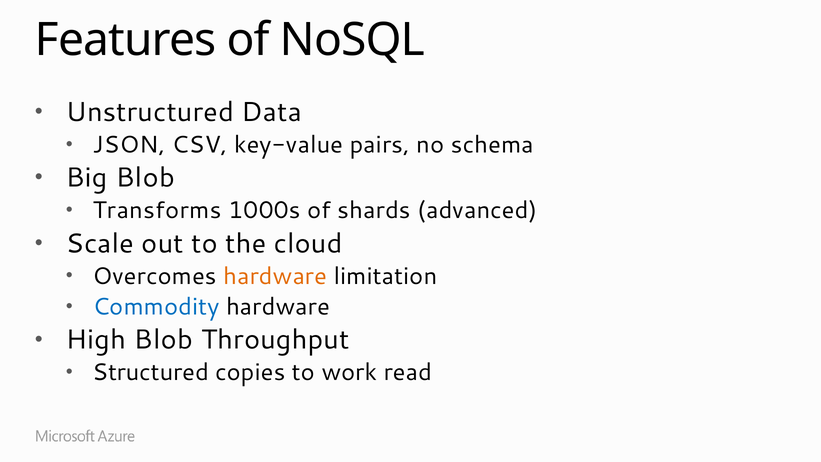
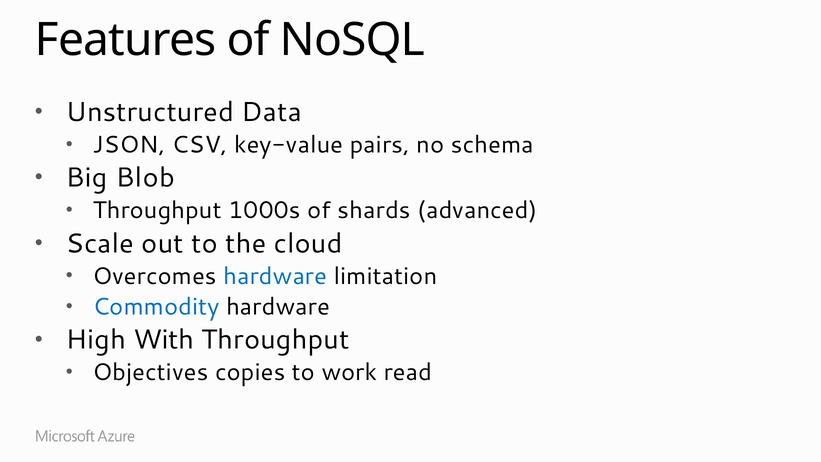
Transforms at (157, 210): Transforms -> Throughput
hardware at (275, 276) colour: orange -> blue
High Blob: Blob -> With
Structured: Structured -> Objectives
